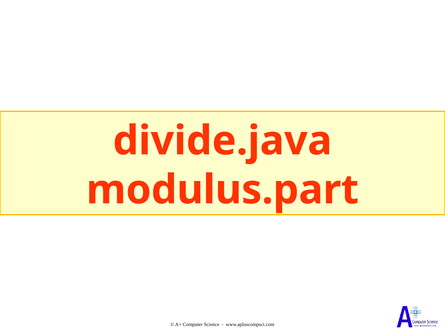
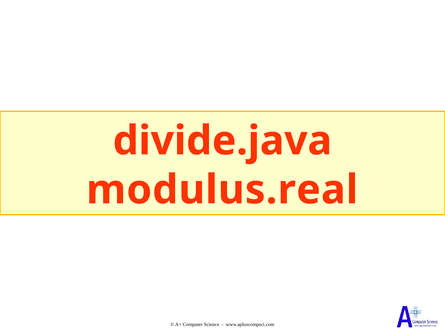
modulus.part: modulus.part -> modulus.real
